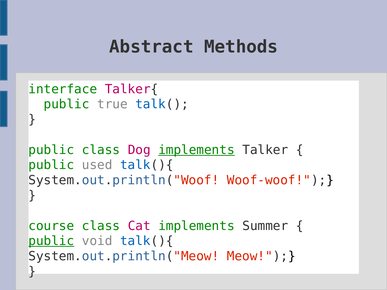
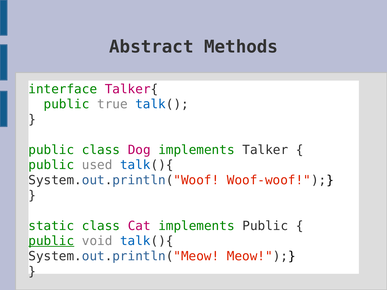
implements at (196, 150) underline: present -> none
course: course -> static
implements Summer: Summer -> Public
